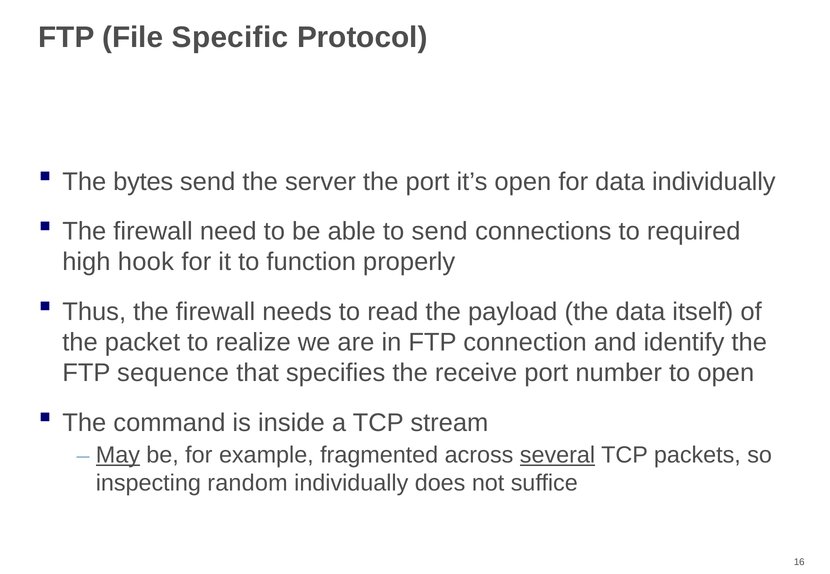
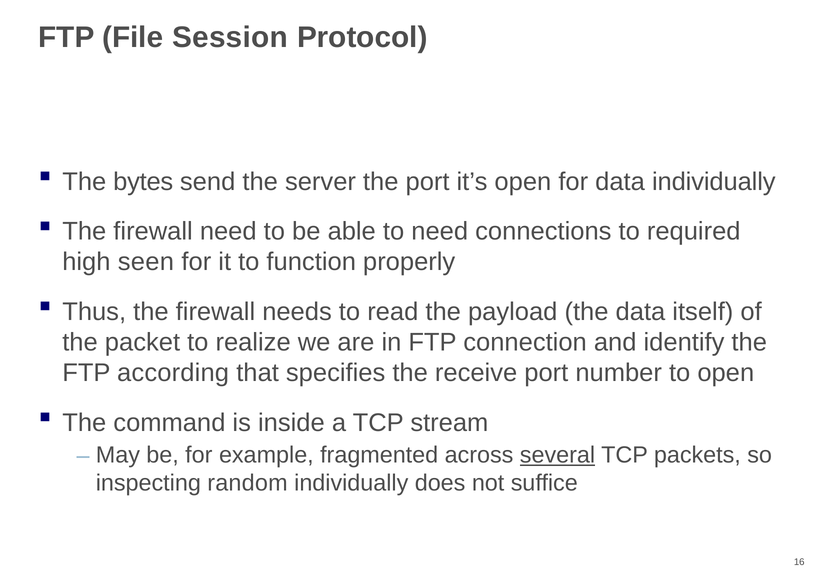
Specific: Specific -> Session
to send: send -> need
hook: hook -> seen
sequence: sequence -> according
May underline: present -> none
